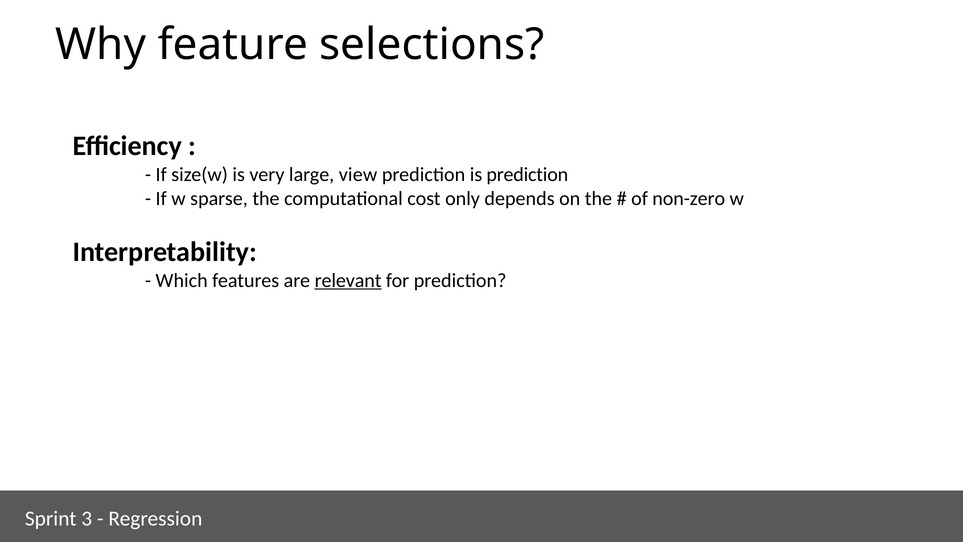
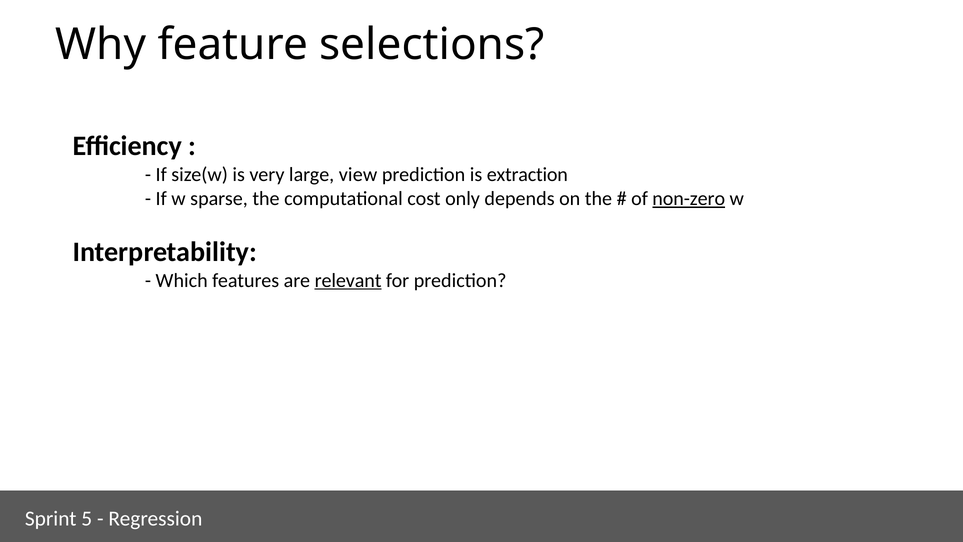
is prediction: prediction -> extraction
non-zero underline: none -> present
3: 3 -> 5
